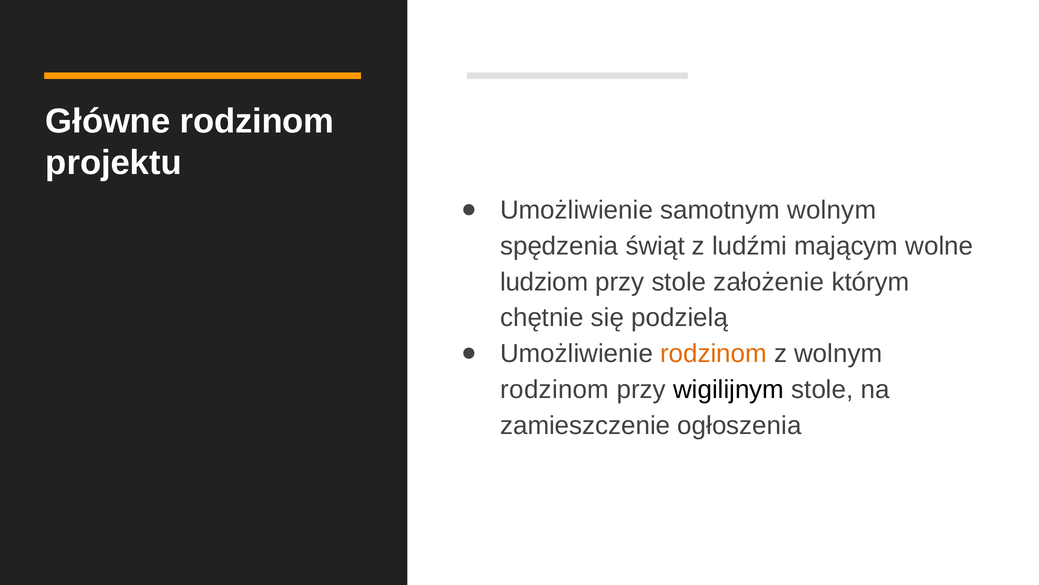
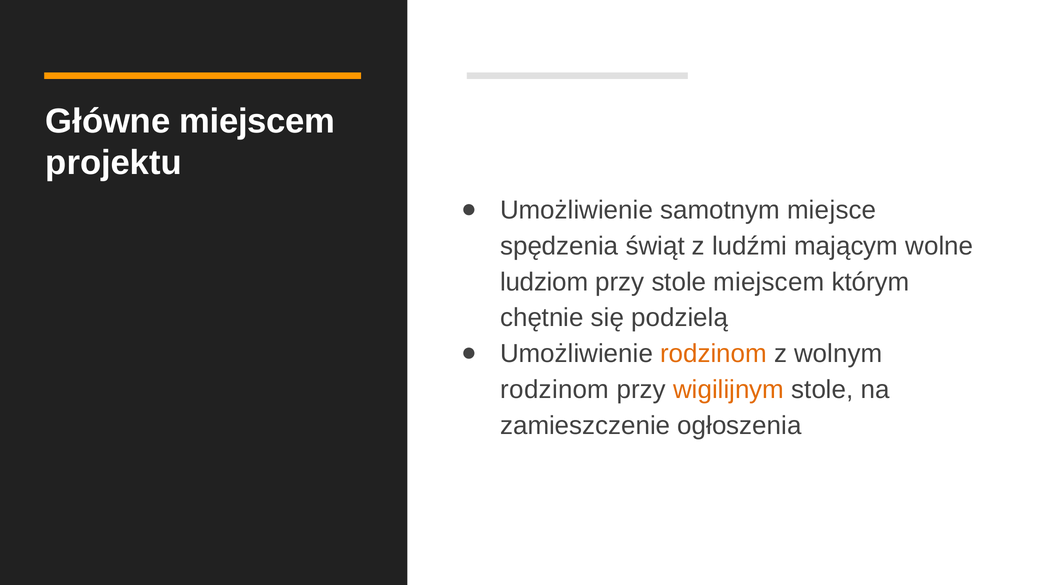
Główne rodzinom: rodzinom -> miejscem
samotnym wolnym: wolnym -> miejsce
stole założenie: założenie -> miejscem
wigilijnym colour: black -> orange
